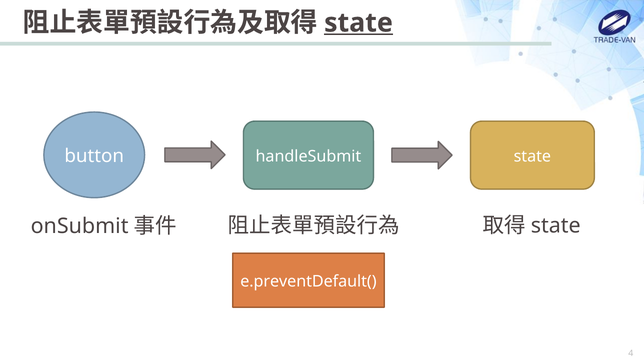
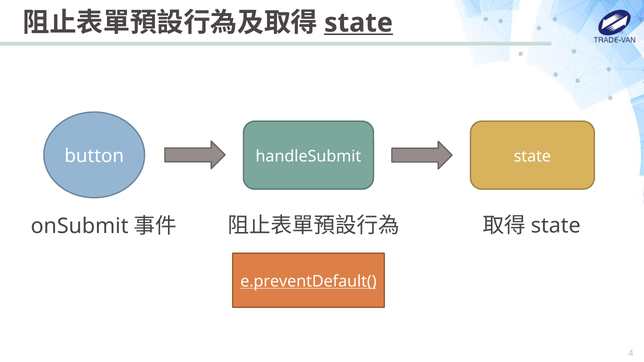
e.preventDefault( underline: none -> present
